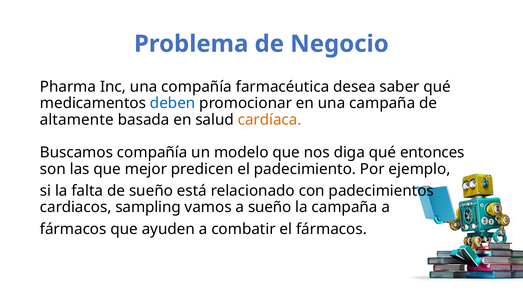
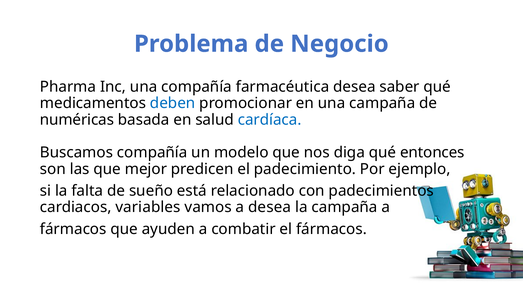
altamente: altamente -> numéricas
cardíaca colour: orange -> blue
sampling: sampling -> variables
a sueño: sueño -> desea
